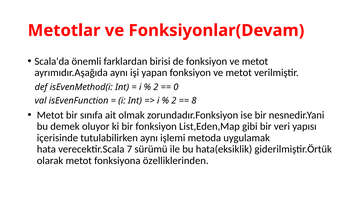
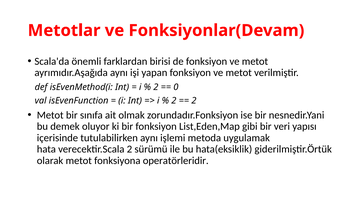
8 at (194, 101): 8 -> 2
verecektir.Scala 7: 7 -> 2
özelliklerinden: özelliklerinden -> operatörleridir
